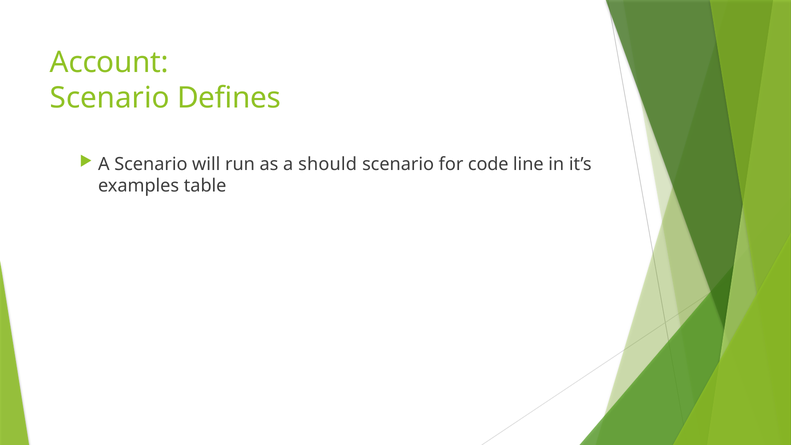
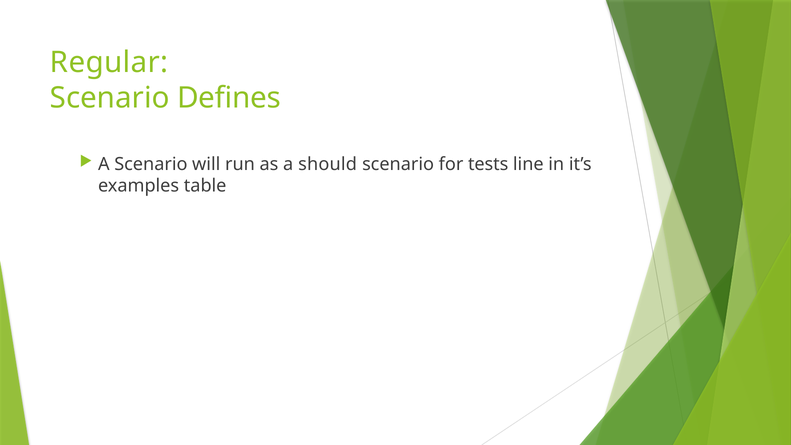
Account: Account -> Regular
code: code -> tests
